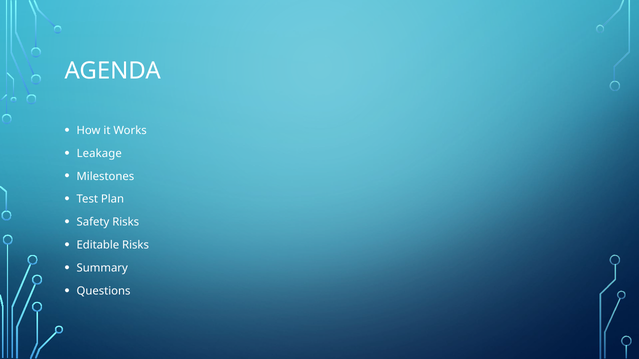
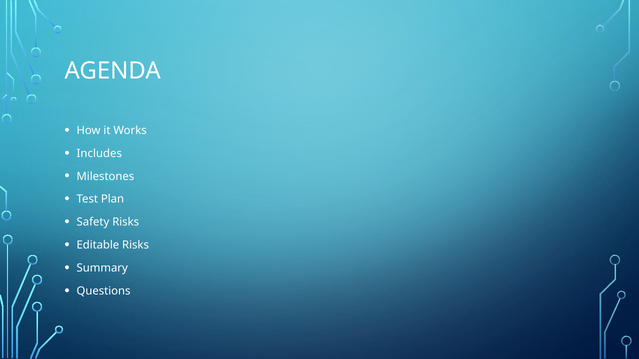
Leakage: Leakage -> Includes
